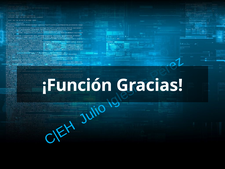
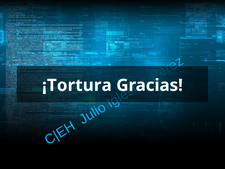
¡Función: ¡Función -> ¡Tortura
